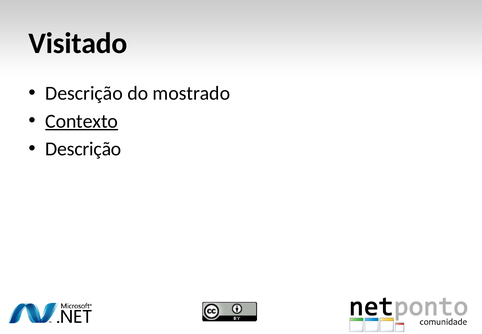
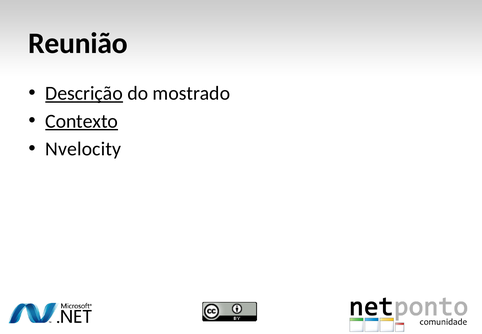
Visitado: Visitado -> Reunião
Descrição at (84, 93) underline: none -> present
Descrição at (83, 149): Descrição -> Nvelocity
